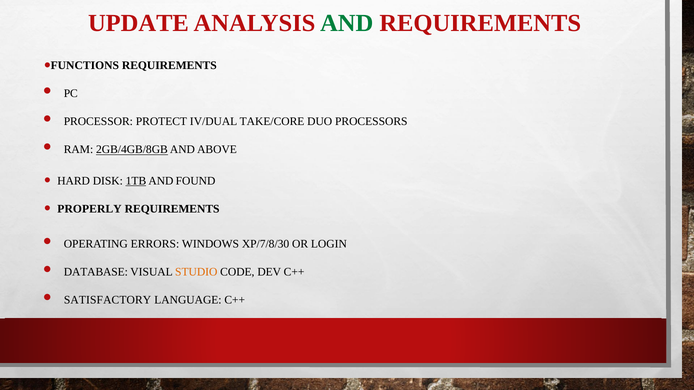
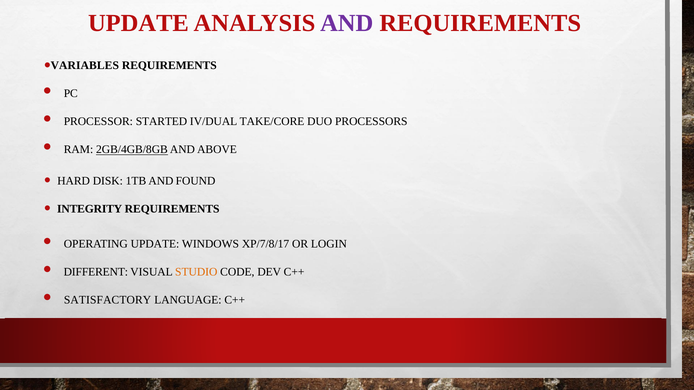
AND at (347, 23) colour: green -> purple
FUNCTIONS: FUNCTIONS -> VARIABLES
PROTECT: PROTECT -> STARTED
1TB underline: present -> none
PROPERLY: PROPERLY -> INTEGRITY
OPERATING ERRORS: ERRORS -> UPDATE
XP/7/8/30: XP/7/8/30 -> XP/7/8/17
DATABASE: DATABASE -> DIFFERENT
